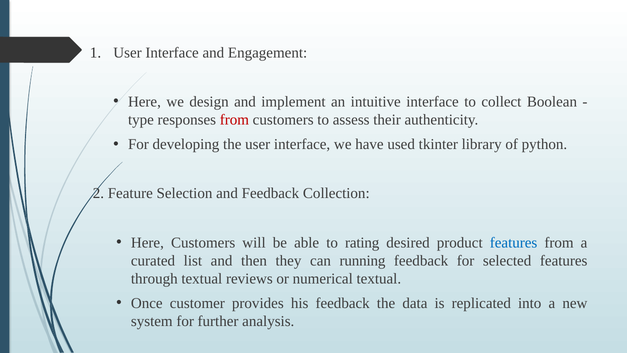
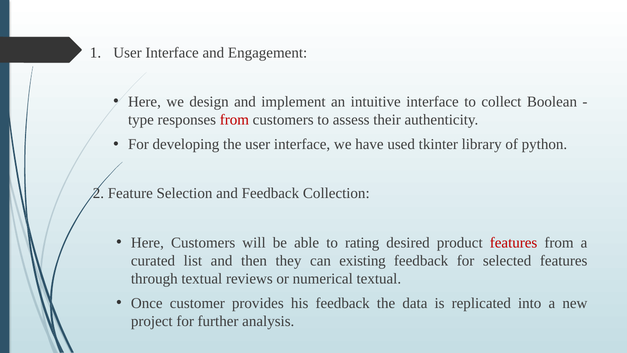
features at (514, 242) colour: blue -> red
running: running -> existing
system: system -> project
